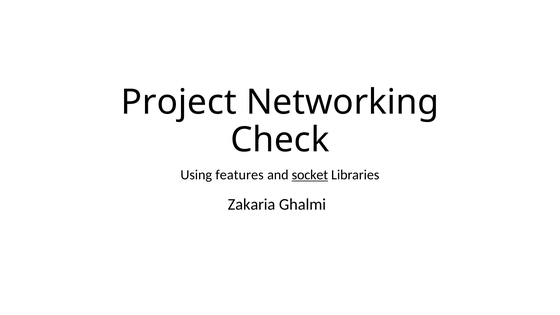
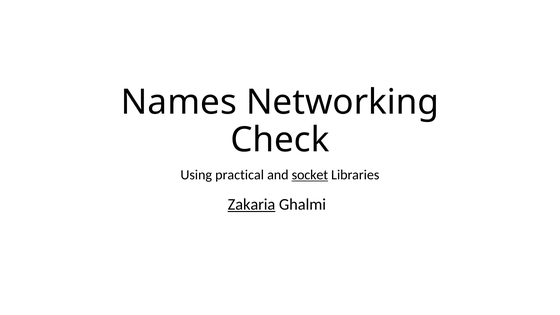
Project: Project -> Names
features: features -> practical
Zakaria underline: none -> present
